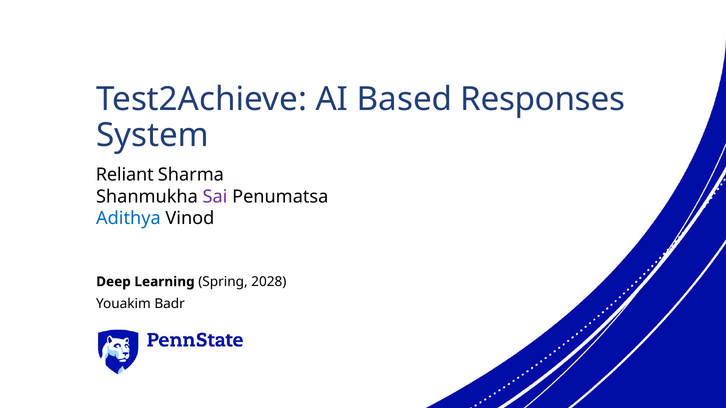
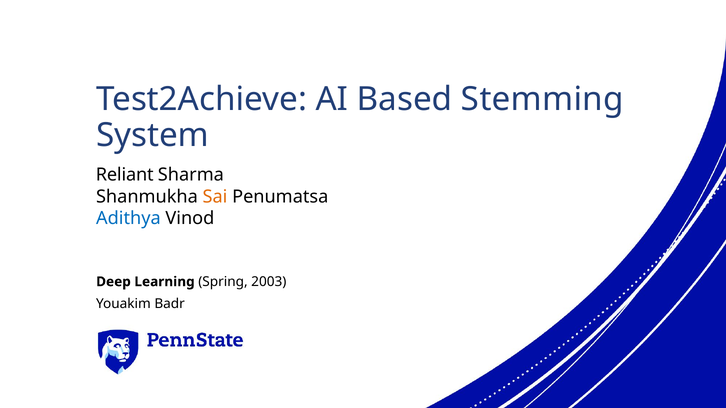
Responses: Responses -> Stemming
Sai colour: purple -> orange
2028: 2028 -> 2003
